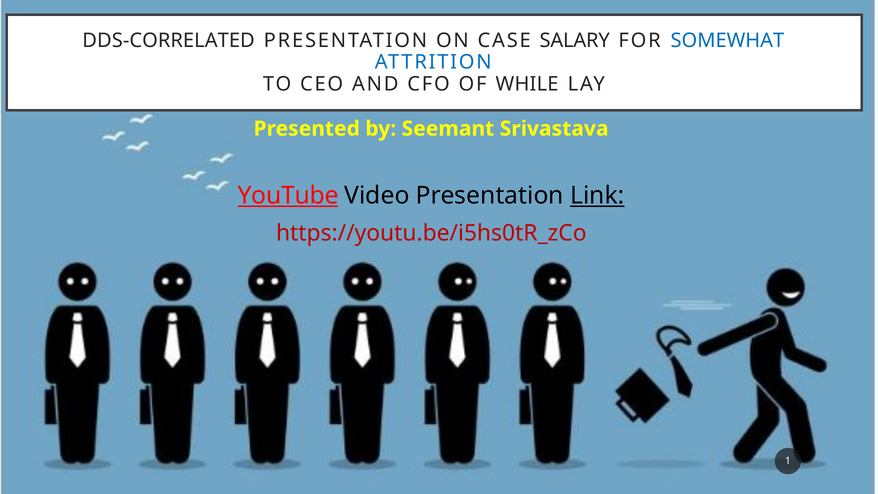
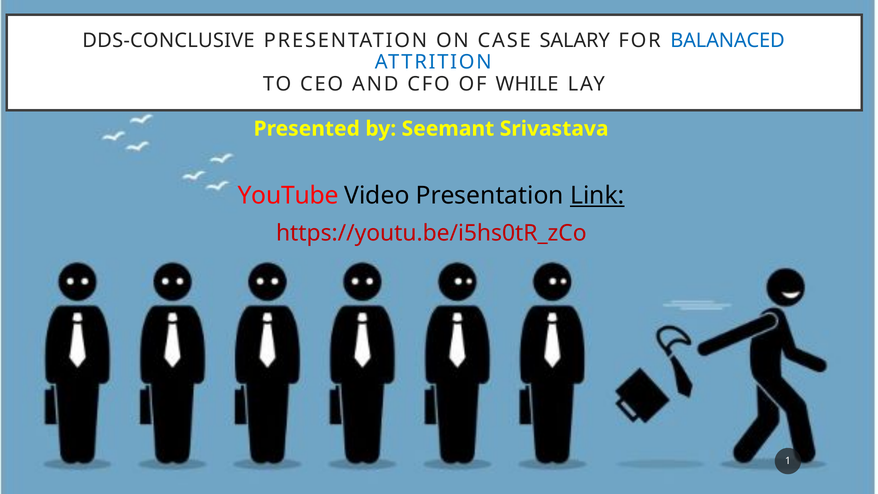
DDS-CORRELATED: DDS-CORRELATED -> DDS-CONCLUSIVE
SOMEWHAT: SOMEWHAT -> BALANACED
YouTube underline: present -> none
